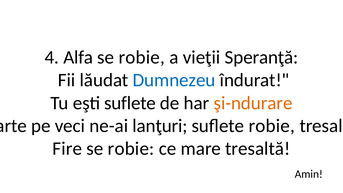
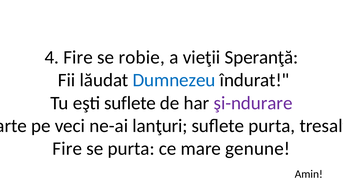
4 Alfa: Alfa -> Fire
şi-ndurare colour: orange -> purple
suflete robie: robie -> purta
robie at (131, 149): robie -> purta
mare tresaltă: tresaltă -> genune
